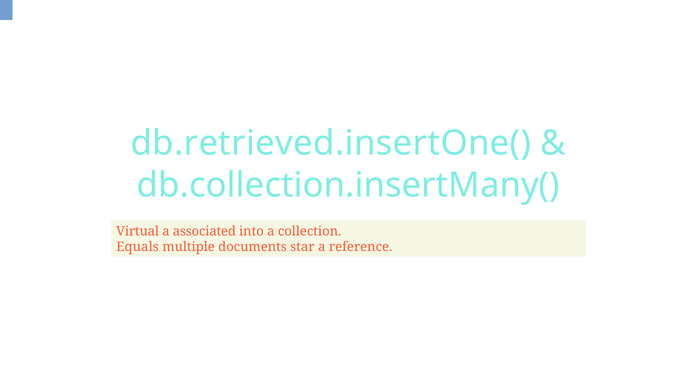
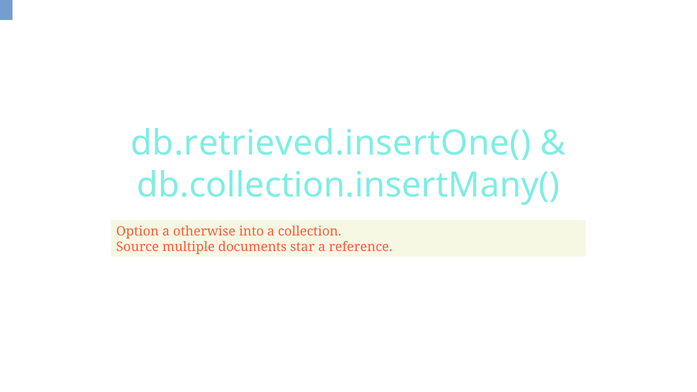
Virtual: Virtual -> Option
associated: associated -> otherwise
Equals: Equals -> Source
